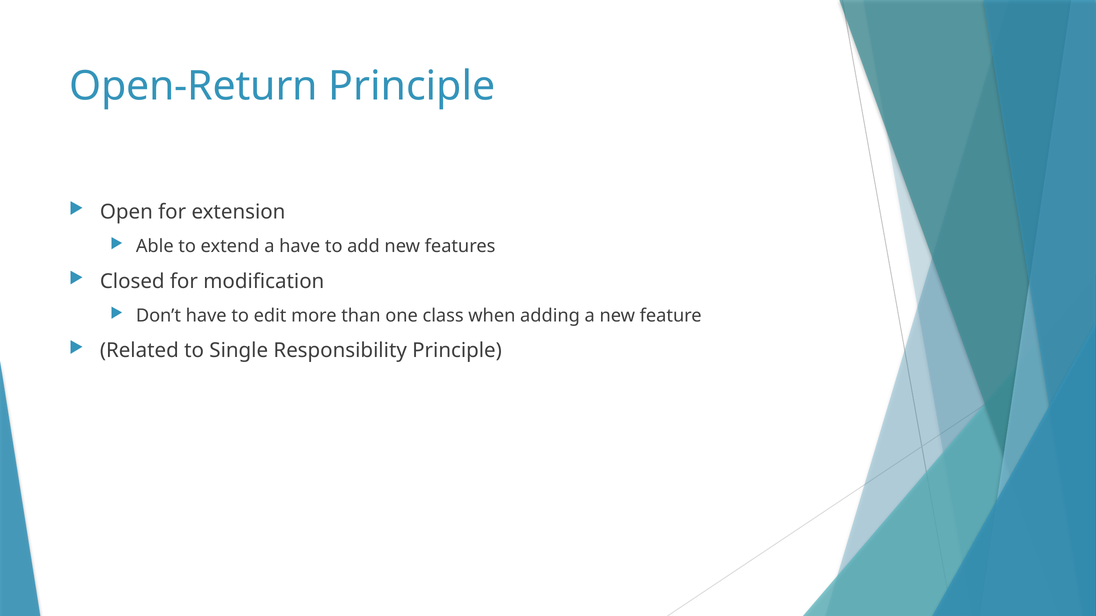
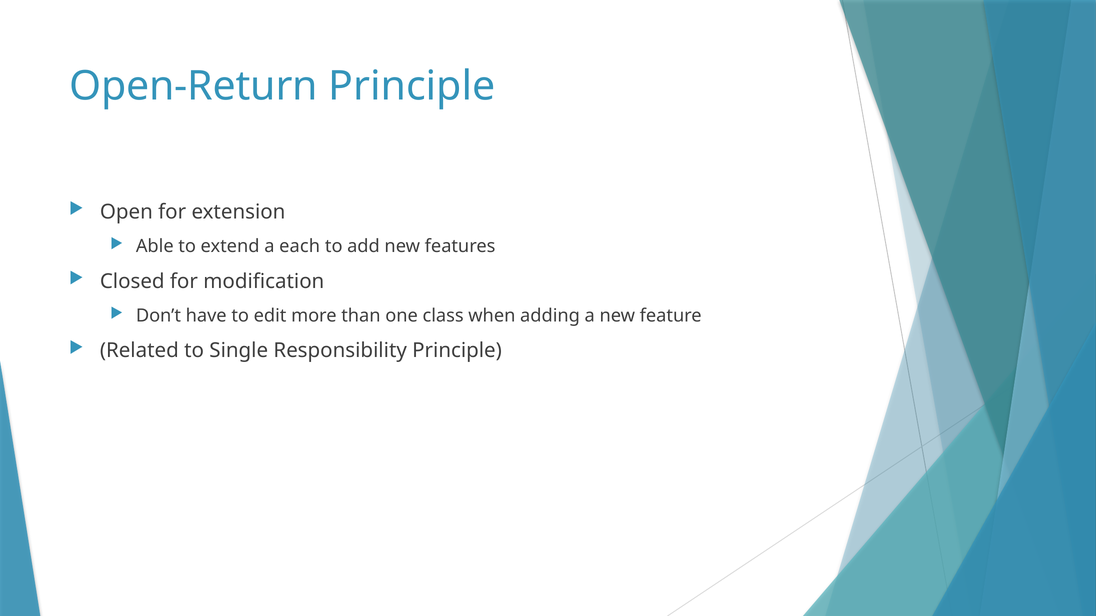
a have: have -> each
